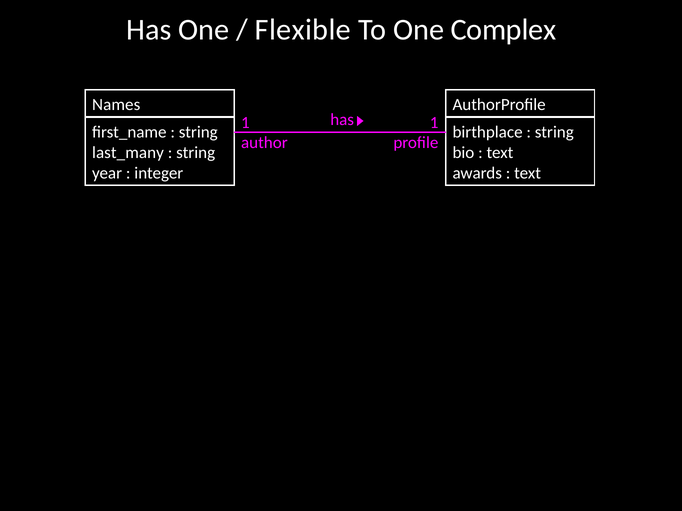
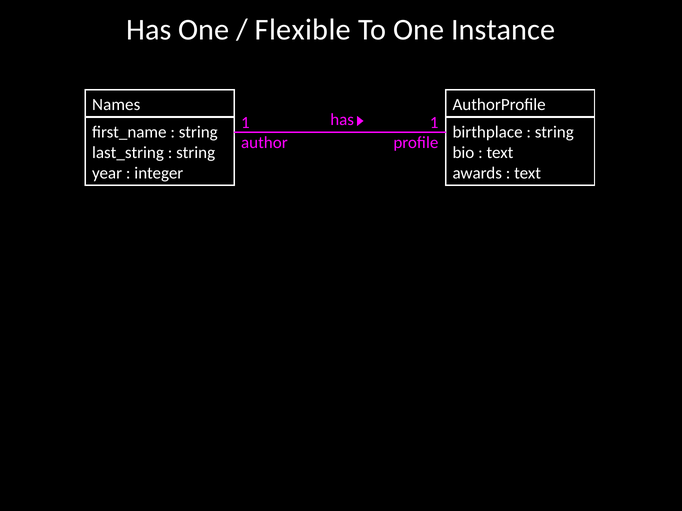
Complex: Complex -> Instance
last_many: last_many -> last_string
